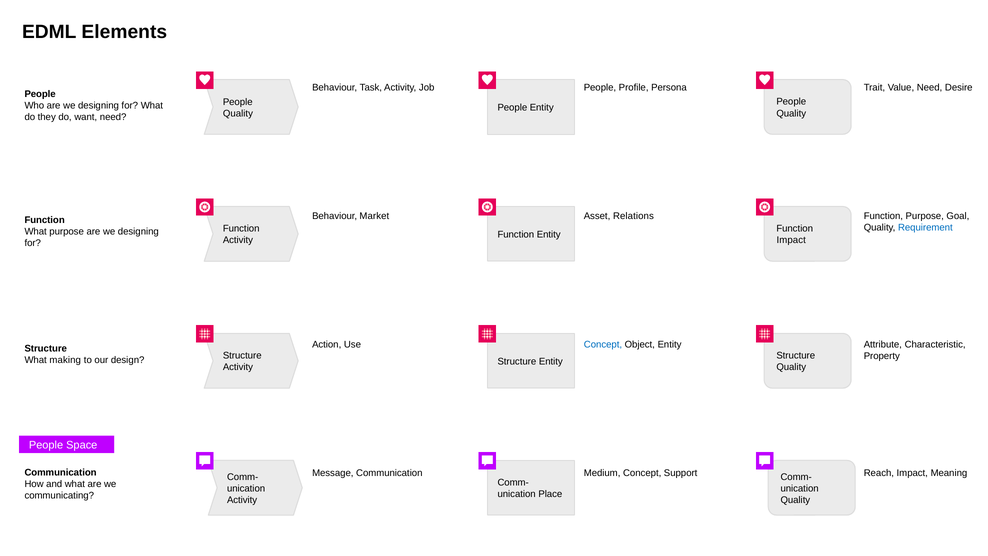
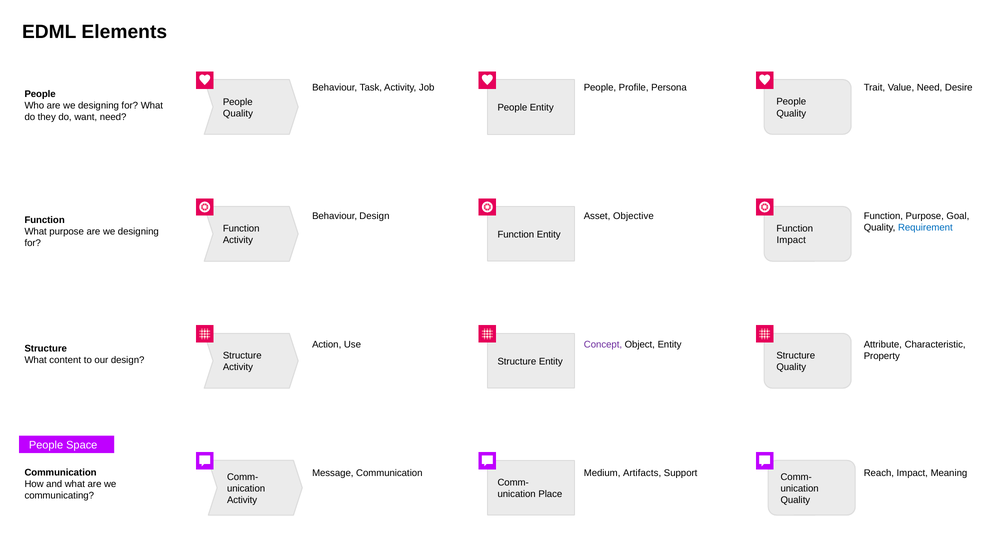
Behaviour Market: Market -> Design
Relations: Relations -> Objective
Concept at (603, 345) colour: blue -> purple
making: making -> content
Medium Concept: Concept -> Artifacts
